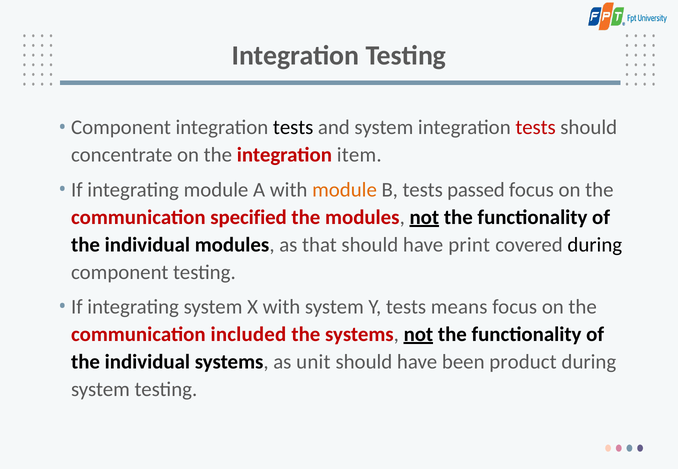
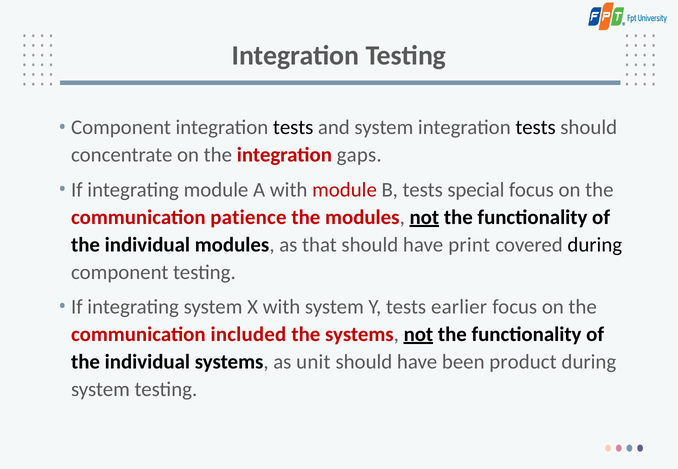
tests at (536, 128) colour: red -> black
item: item -> gaps
module at (345, 190) colour: orange -> red
passed: passed -> special
specified: specified -> patience
means: means -> earlier
